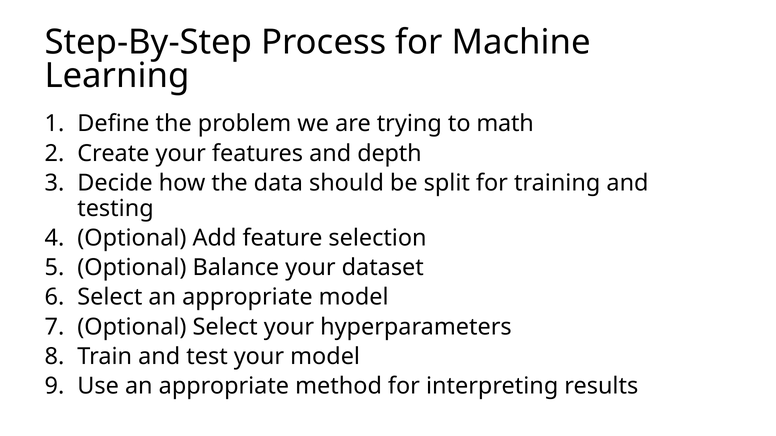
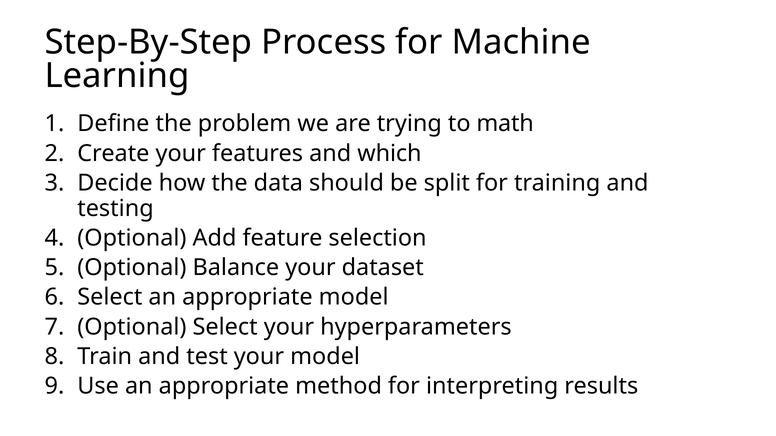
depth: depth -> which
